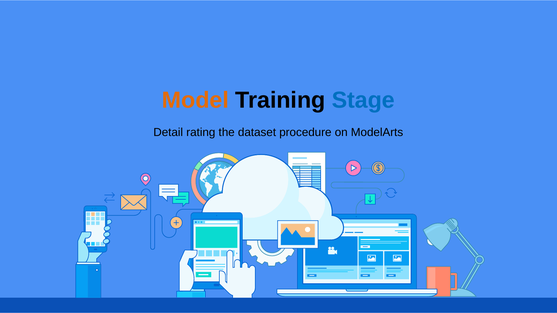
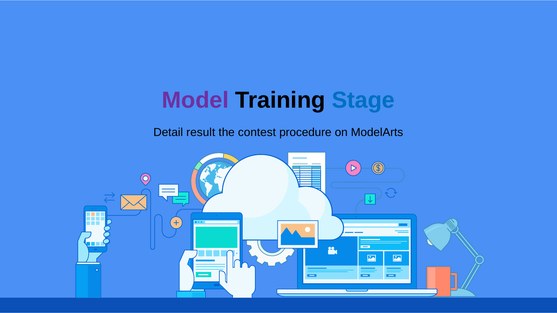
Model colour: orange -> purple
rating: rating -> result
dataset: dataset -> contest
